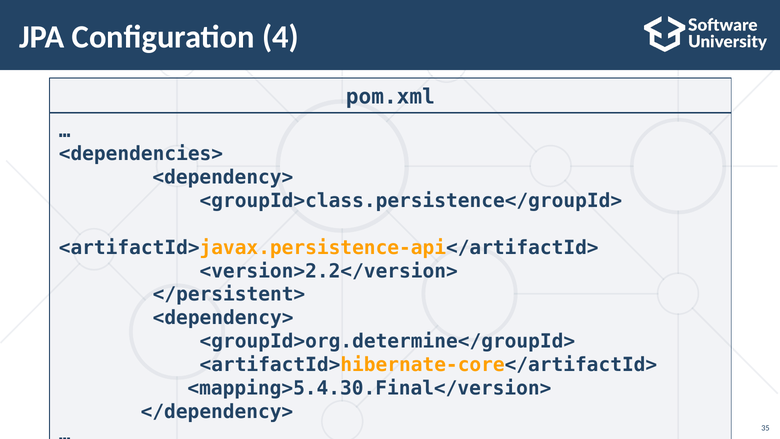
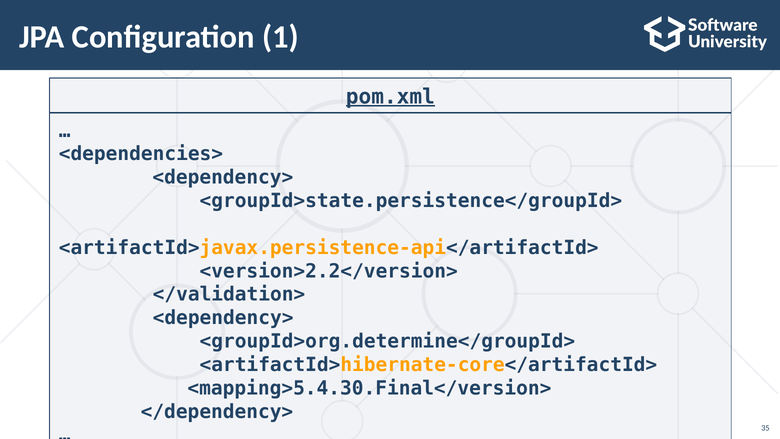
4: 4 -> 1
pom.xml underline: none -> present
<groupId>class.persistence</groupId>: <groupId>class.persistence</groupId> -> <groupId>state.persistence</groupId>
</persistent>: </persistent> -> </validation>
